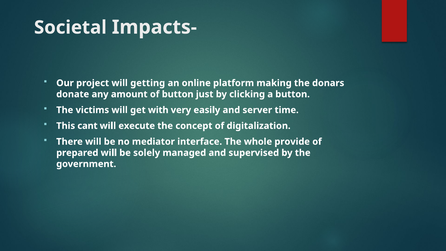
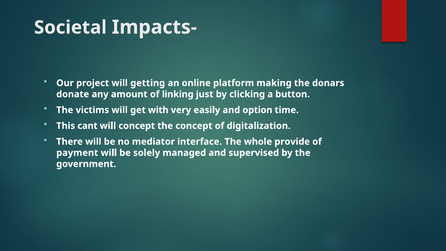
of button: button -> linking
server: server -> option
will execute: execute -> concept
prepared: prepared -> payment
